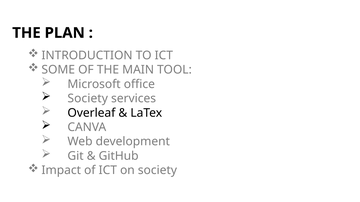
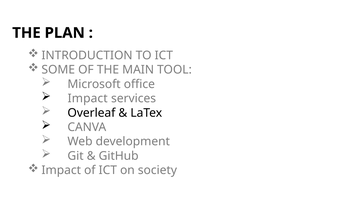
Society at (88, 99): Society -> Impact
